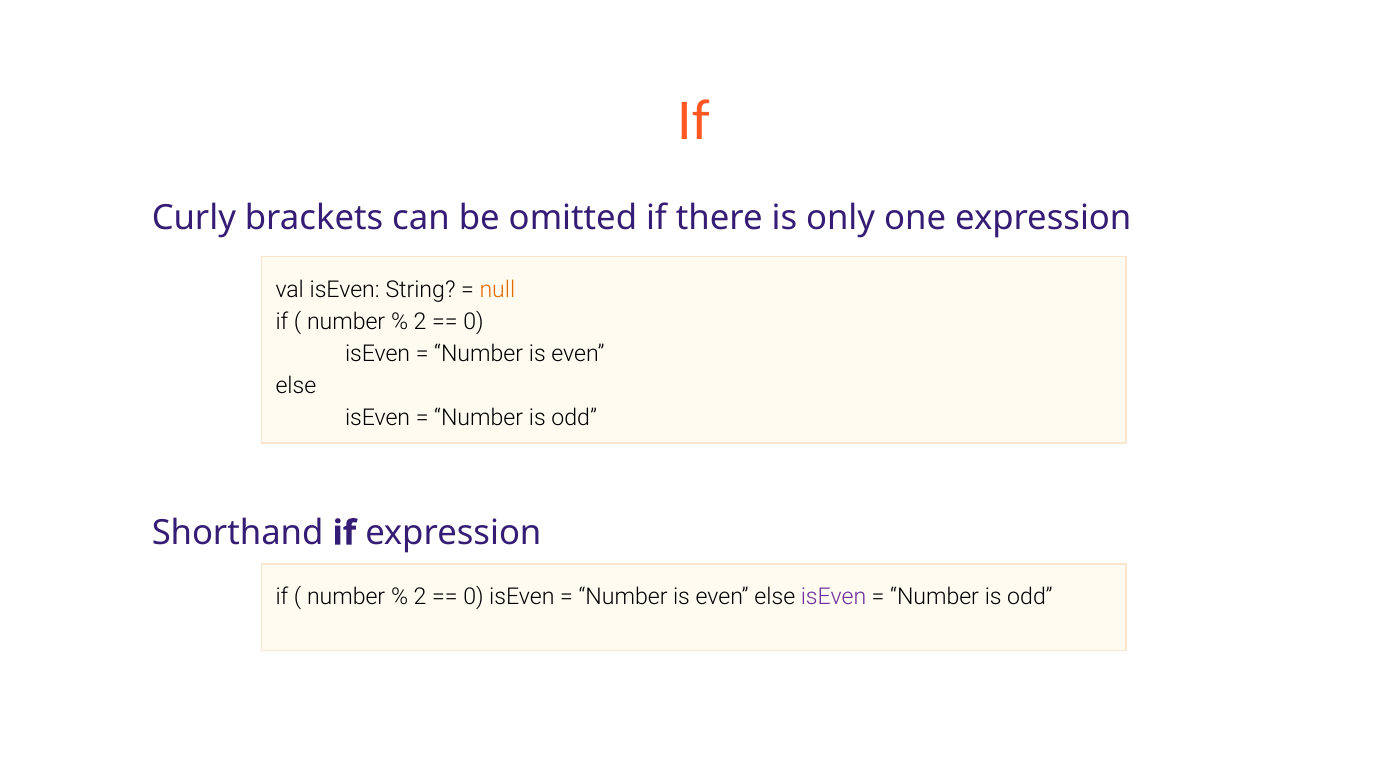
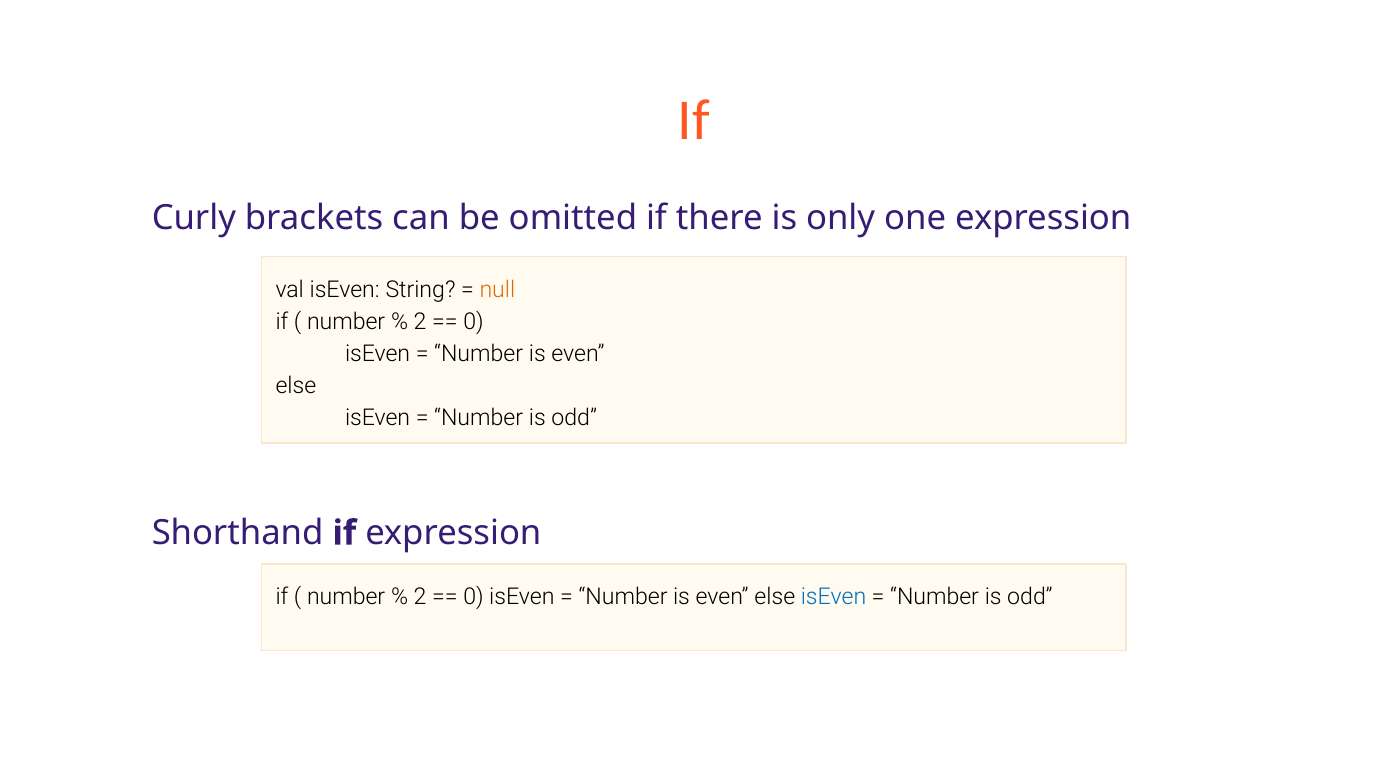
isEven at (834, 597) colour: purple -> blue
